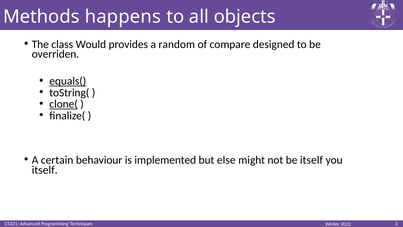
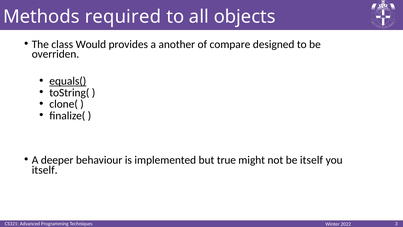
happens: happens -> required
random: random -> another
clone( underline: present -> none
certain: certain -> deeper
else: else -> true
